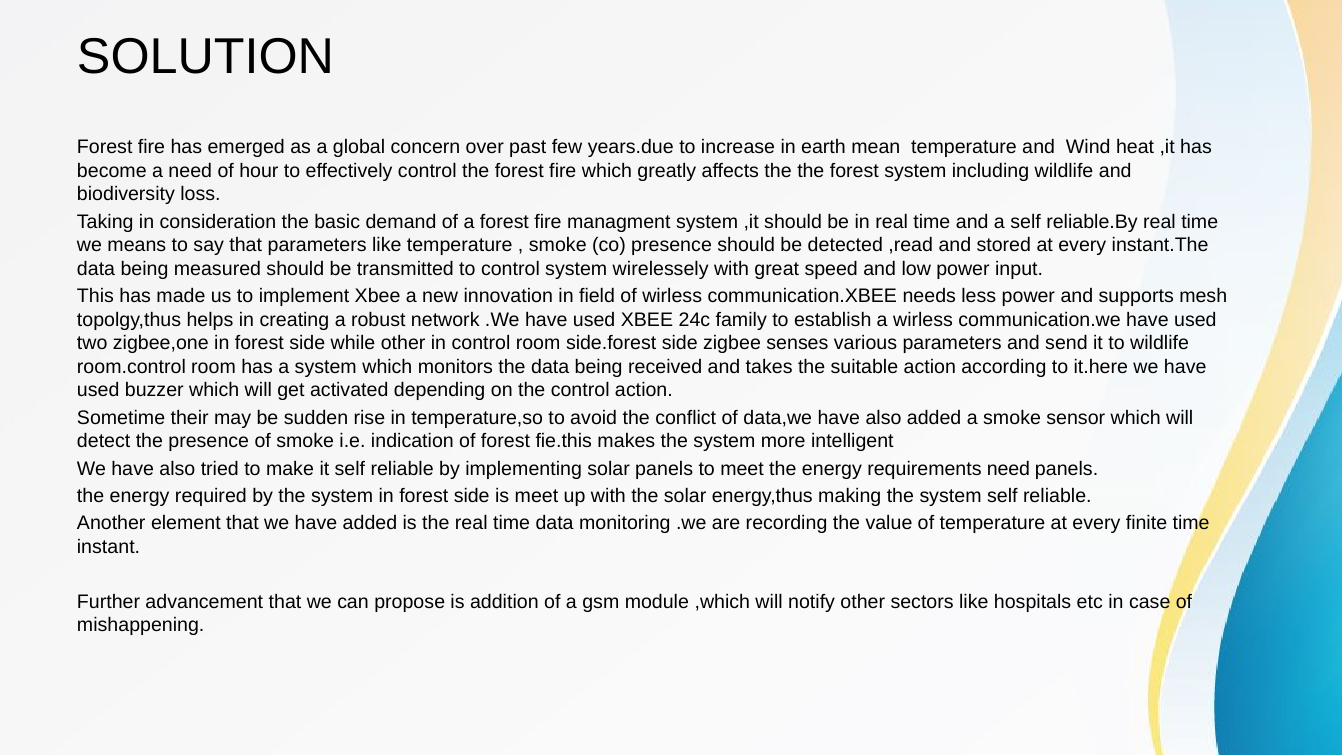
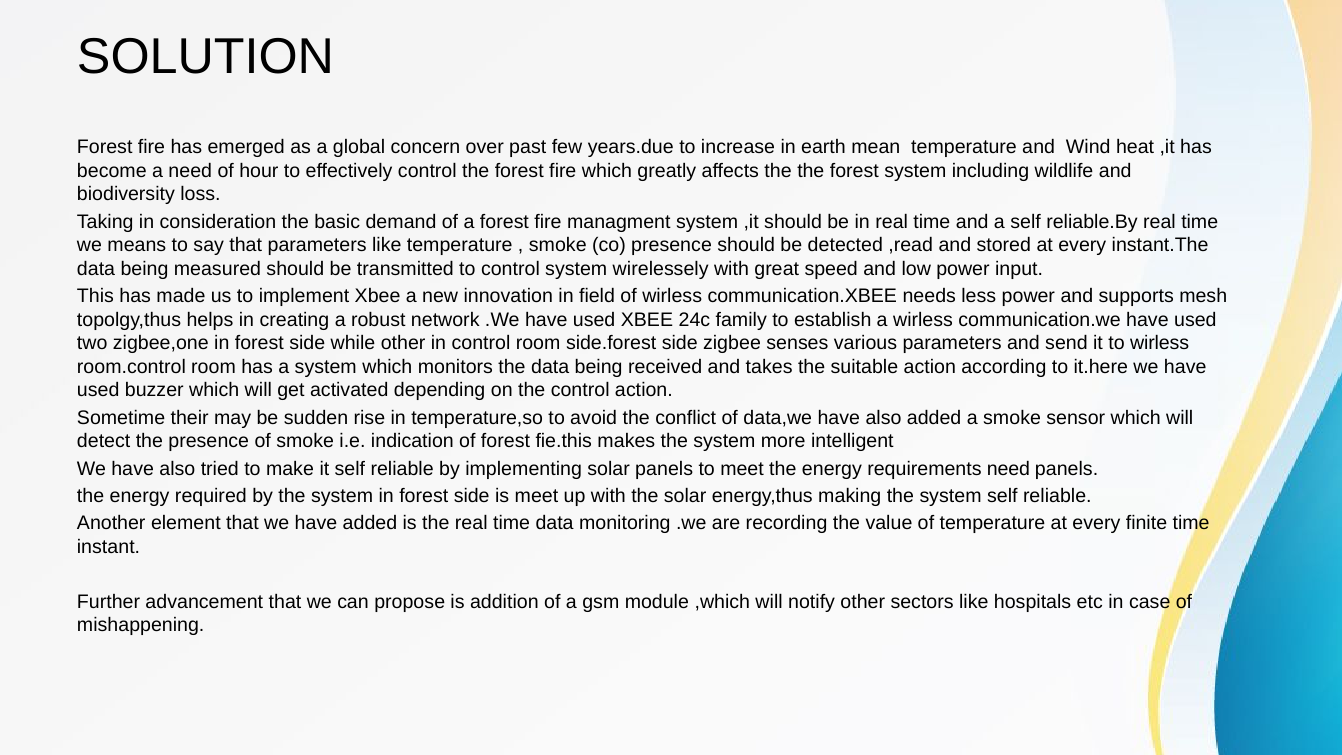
to wildlife: wildlife -> wirless
